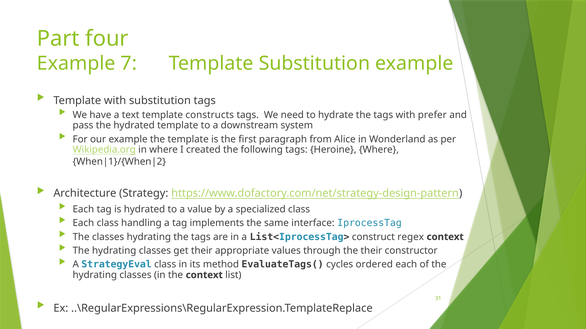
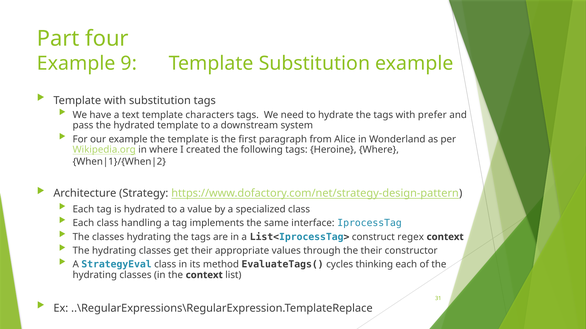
7: 7 -> 9
constructs: constructs -> characters
ordered: ordered -> thinking
